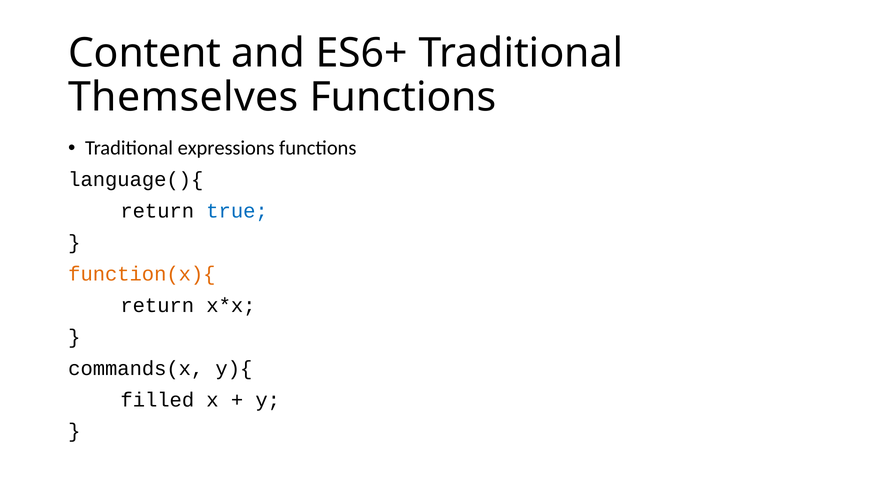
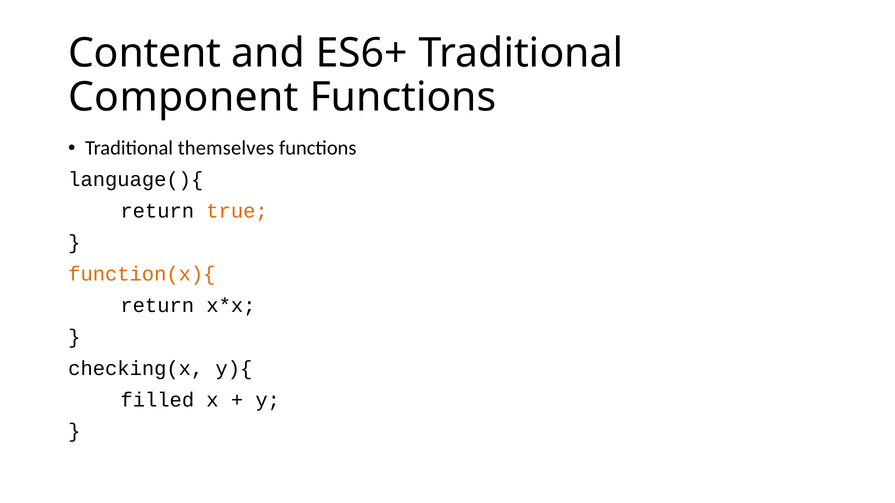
Themselves: Themselves -> Component
expressions: expressions -> themselves
true colour: blue -> orange
commands(x: commands(x -> checking(x
